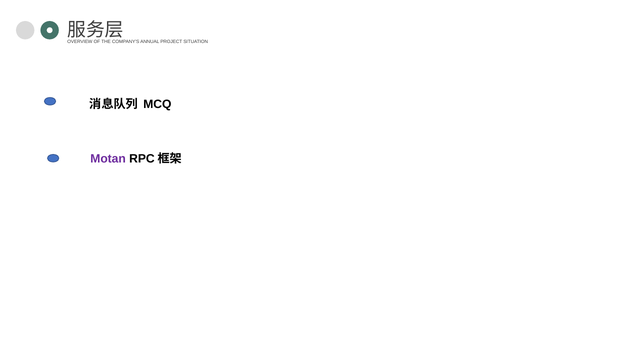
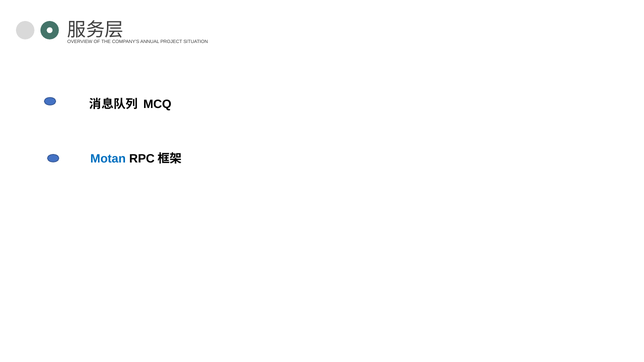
Motan colour: purple -> blue
